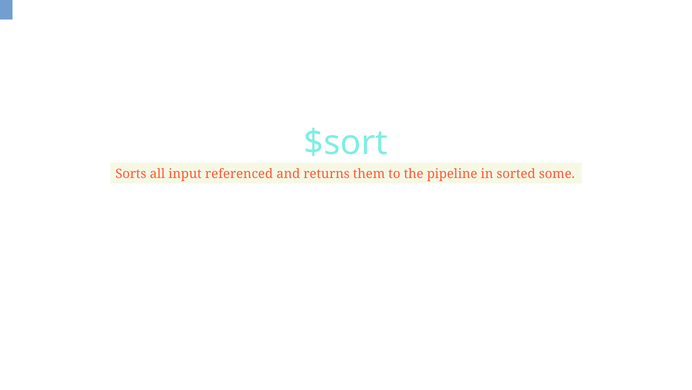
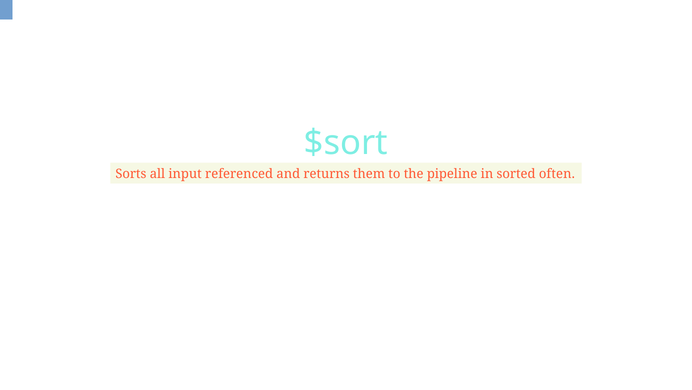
some: some -> often
